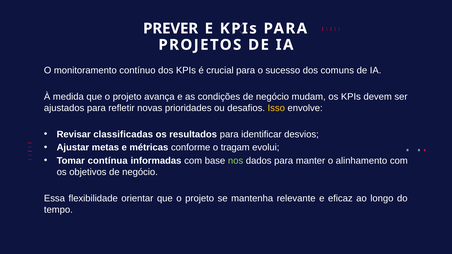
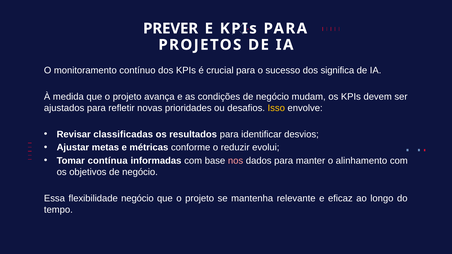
comuns: comuns -> significa
tragam: tragam -> reduzir
nos colour: light green -> pink
flexibilidade orientar: orientar -> negócio
